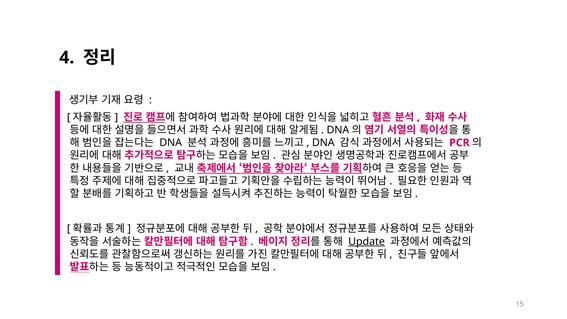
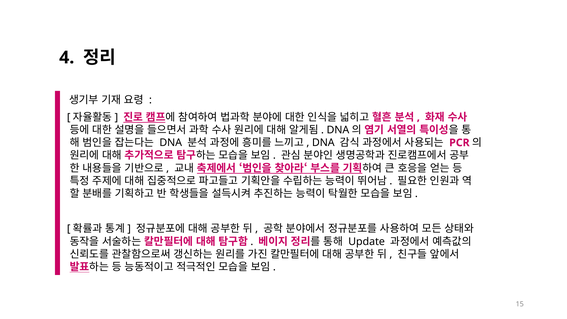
Update underline: present -> none
